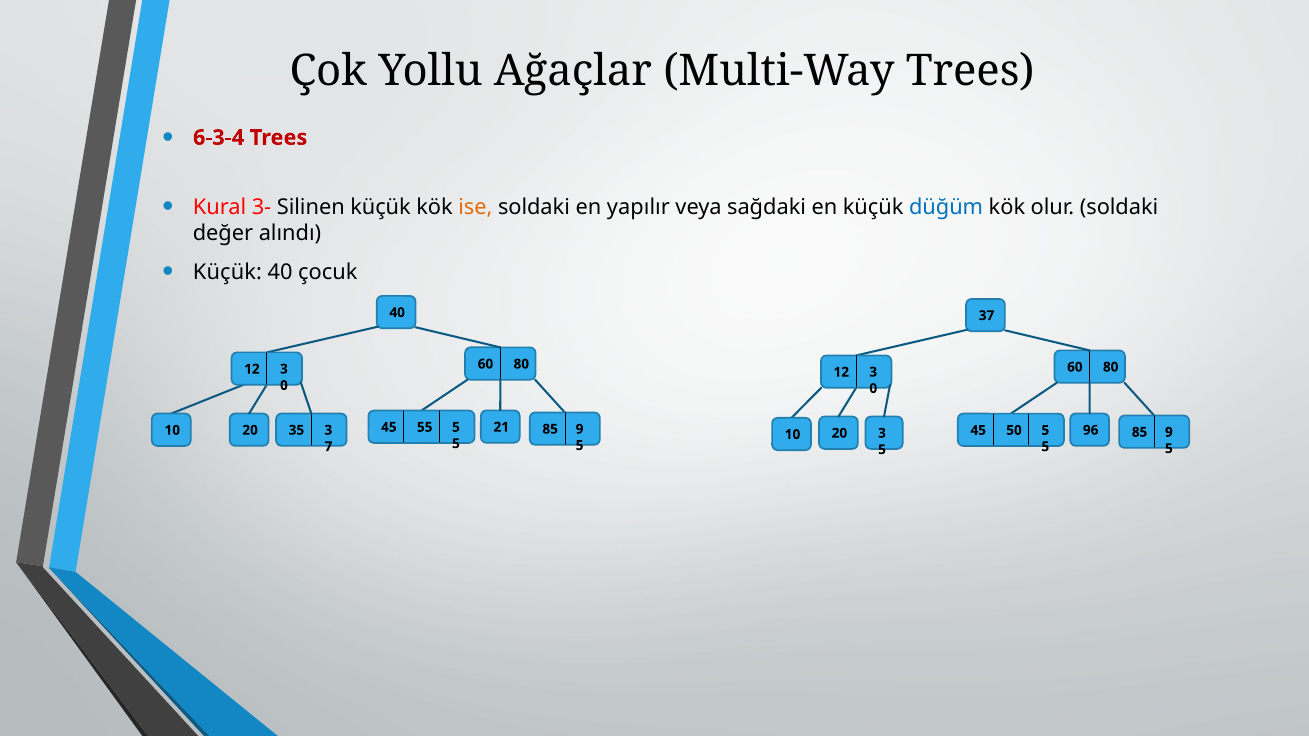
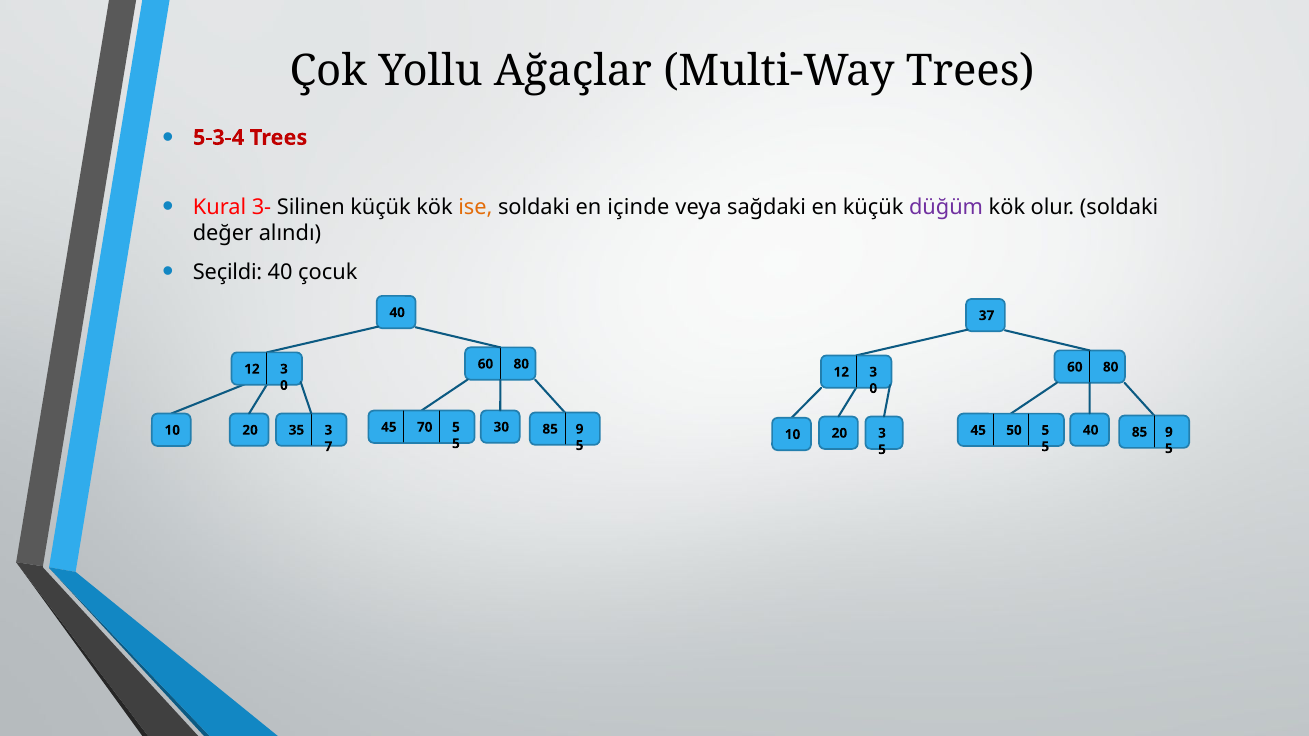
6-3-4: 6-3-4 -> 5-3-4
yapılır: yapılır -> içinde
düğüm colour: blue -> purple
Küçük at (227, 272): Küçük -> Seçildi
55: 55 -> 70
21: 21 -> 30
20 96: 96 -> 40
